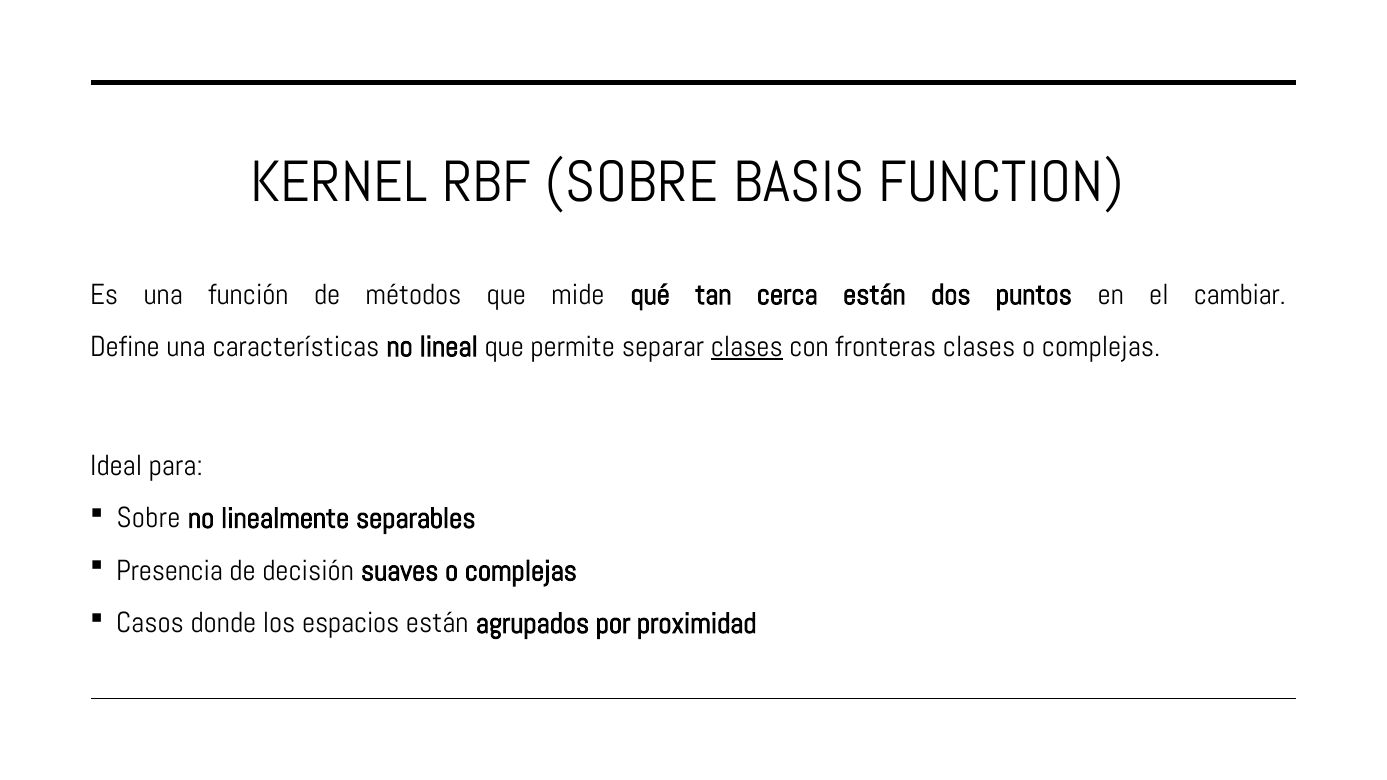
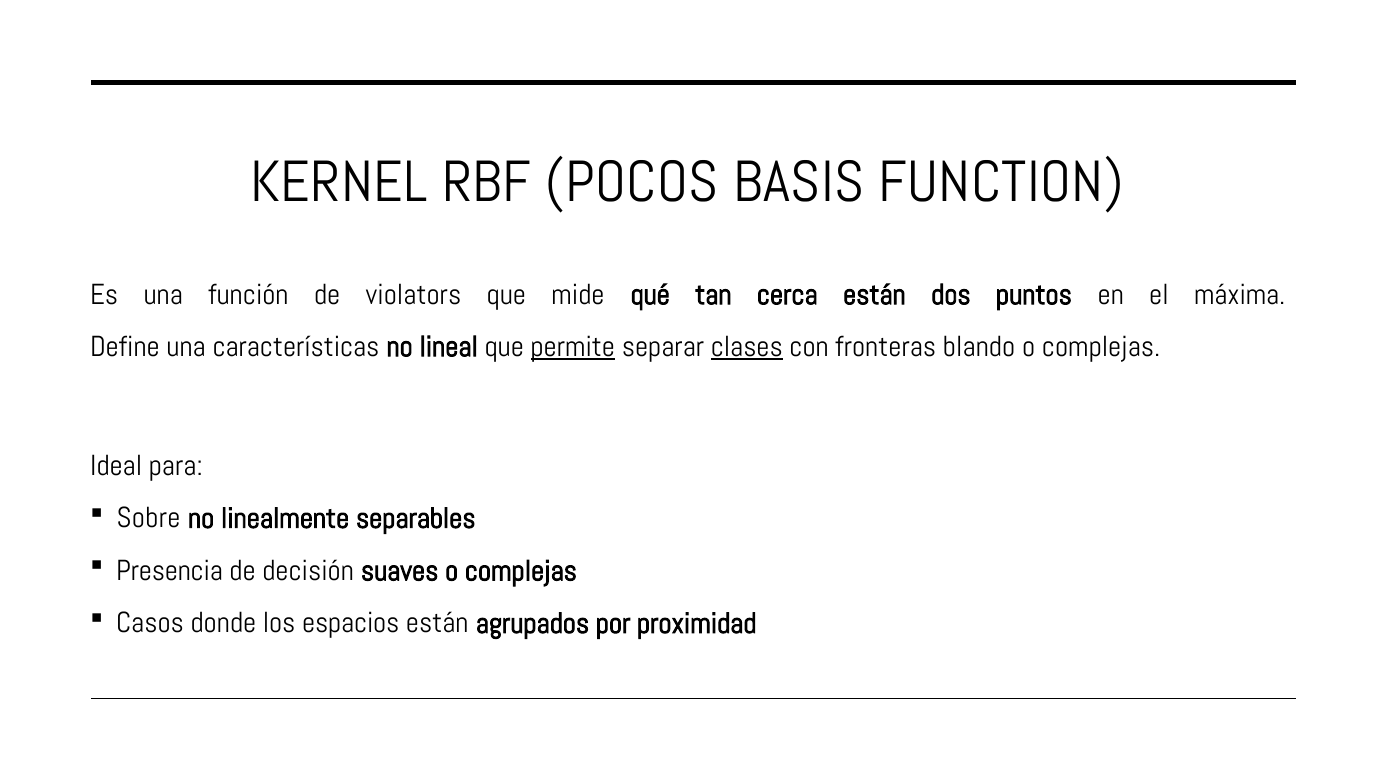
RBF SOBRE: SOBRE -> POCOS
métodos: métodos -> violators
cambiar: cambiar -> máxima
permite underline: none -> present
fronteras clases: clases -> blando
